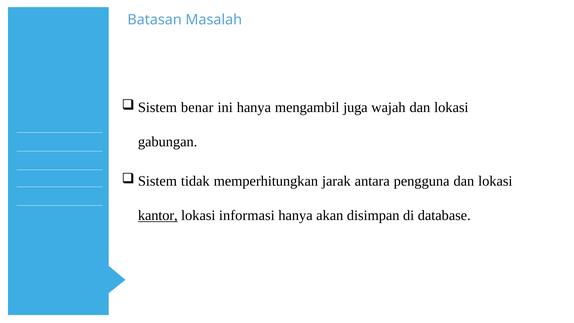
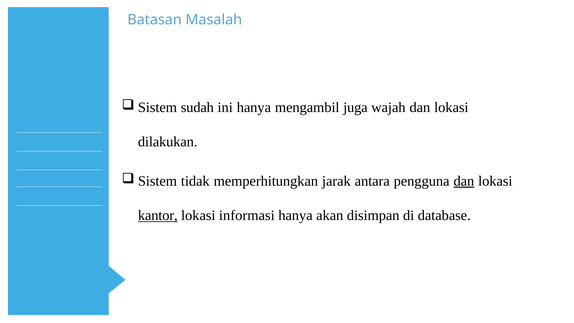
benar: benar -> sudah
gabungan: gabungan -> dilakukan
dan at (464, 181) underline: none -> present
